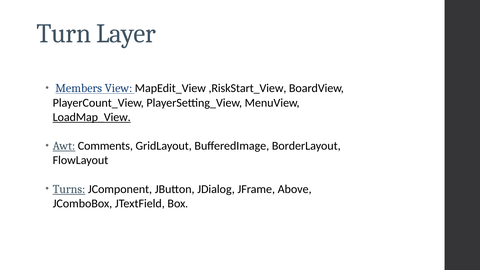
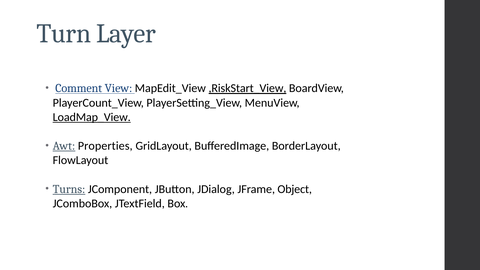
Members: Members -> Comment
,RiskStart_View underline: none -> present
Comments: Comments -> Properties
Above: Above -> Object
